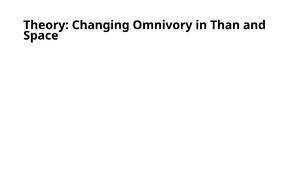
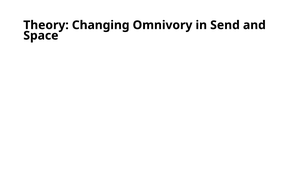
Than: Than -> Send
